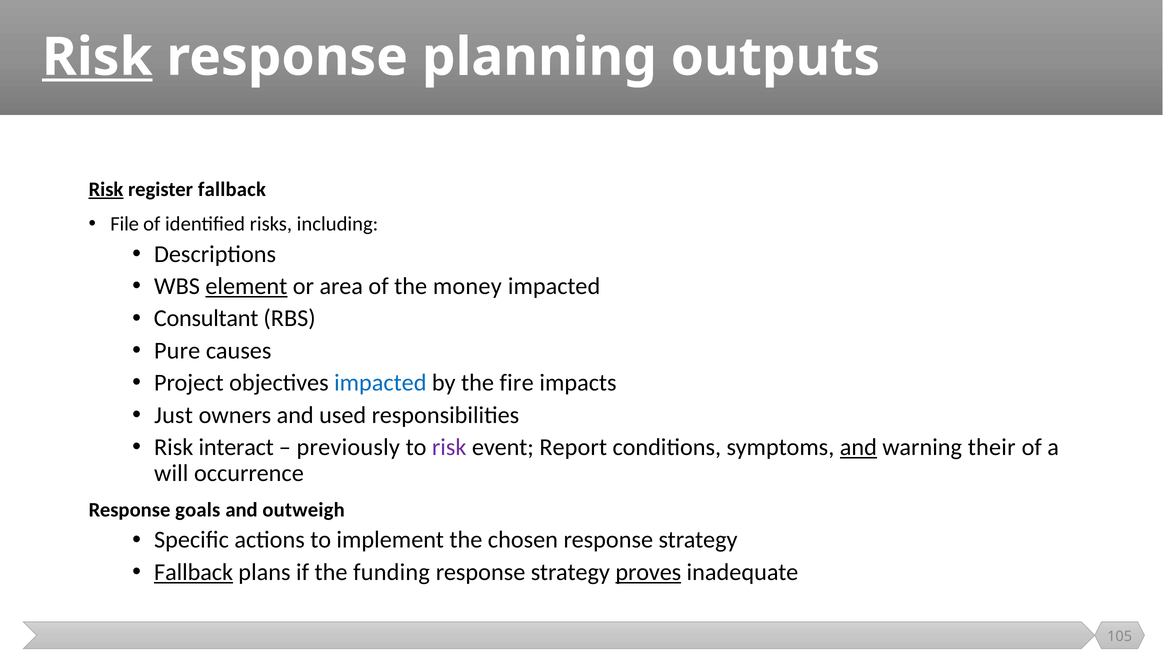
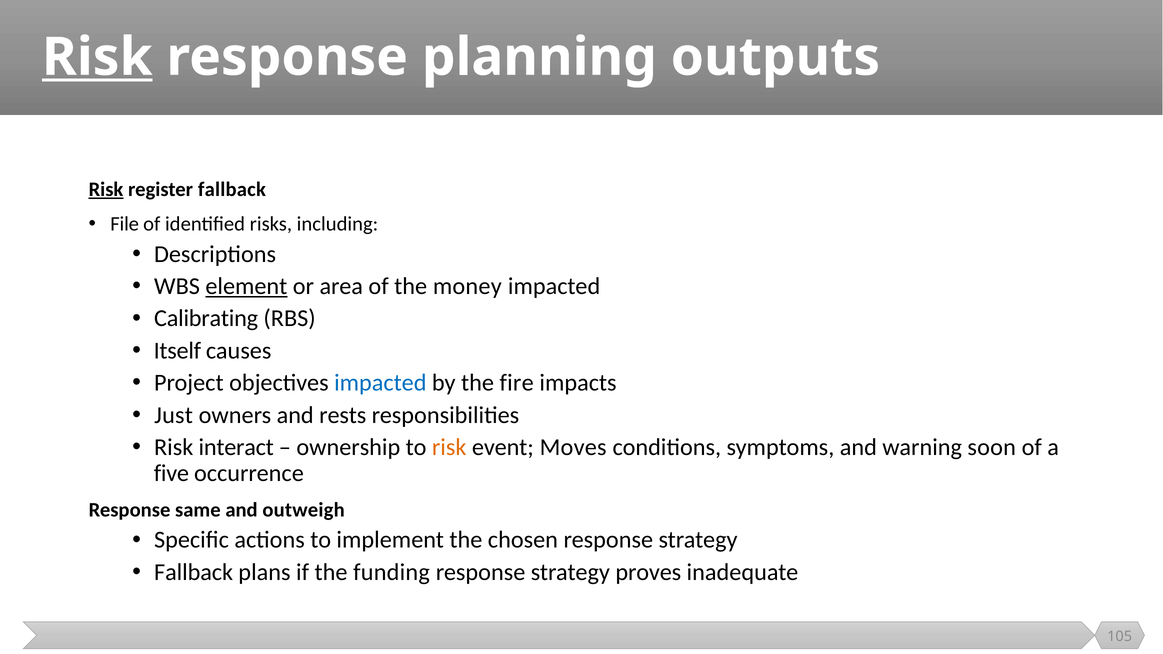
Consultant: Consultant -> Calibrating
Pure: Pure -> Itself
used: used -> rests
previously: previously -> ownership
risk at (449, 447) colour: purple -> orange
Report: Report -> Moves
and at (858, 447) underline: present -> none
their: their -> soon
will: will -> five
goals: goals -> same
Fallback at (194, 572) underline: present -> none
proves underline: present -> none
